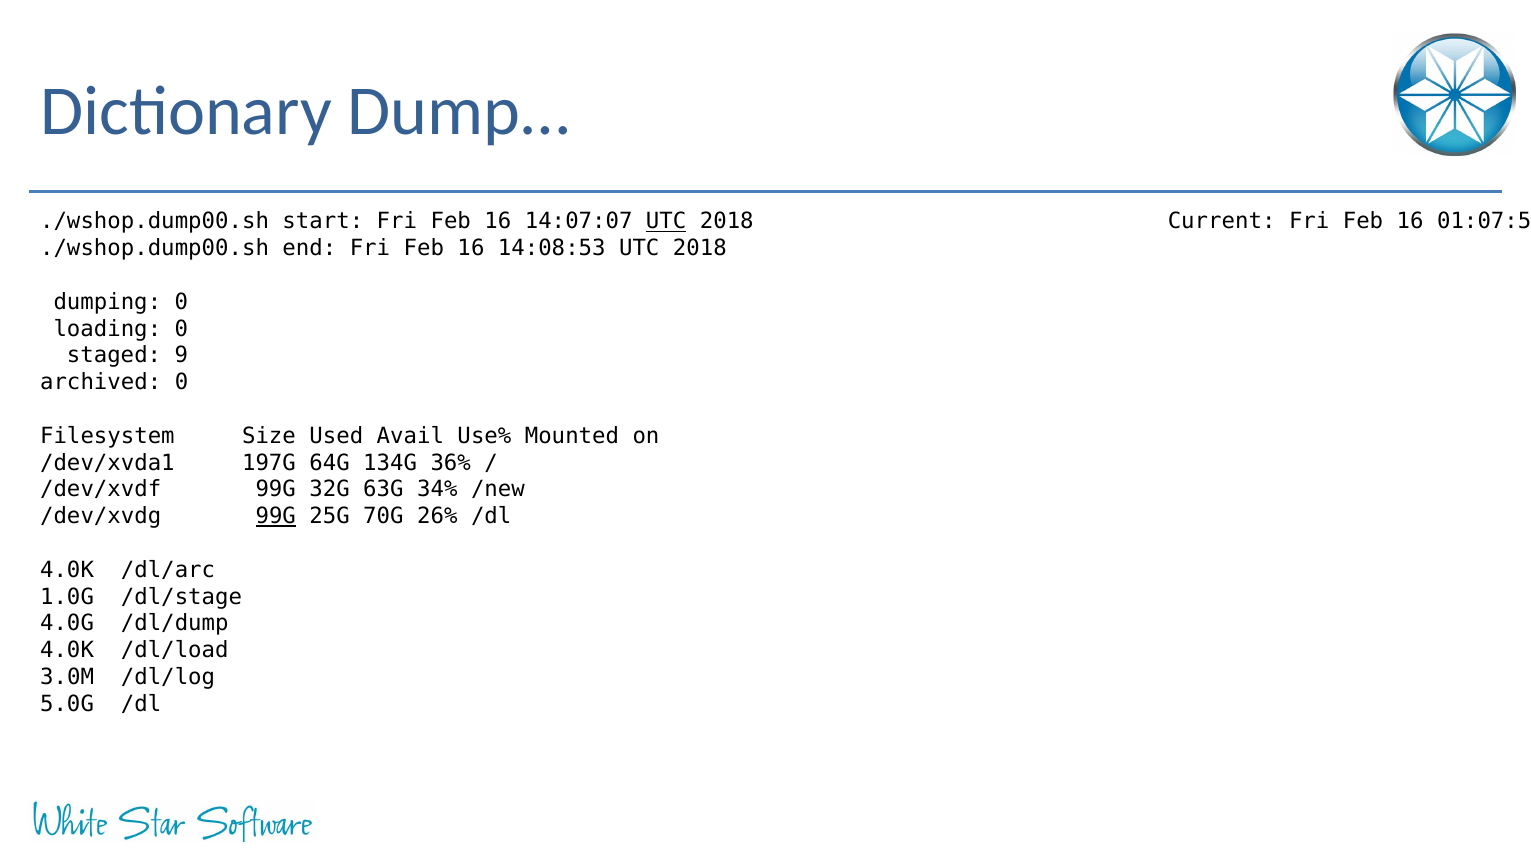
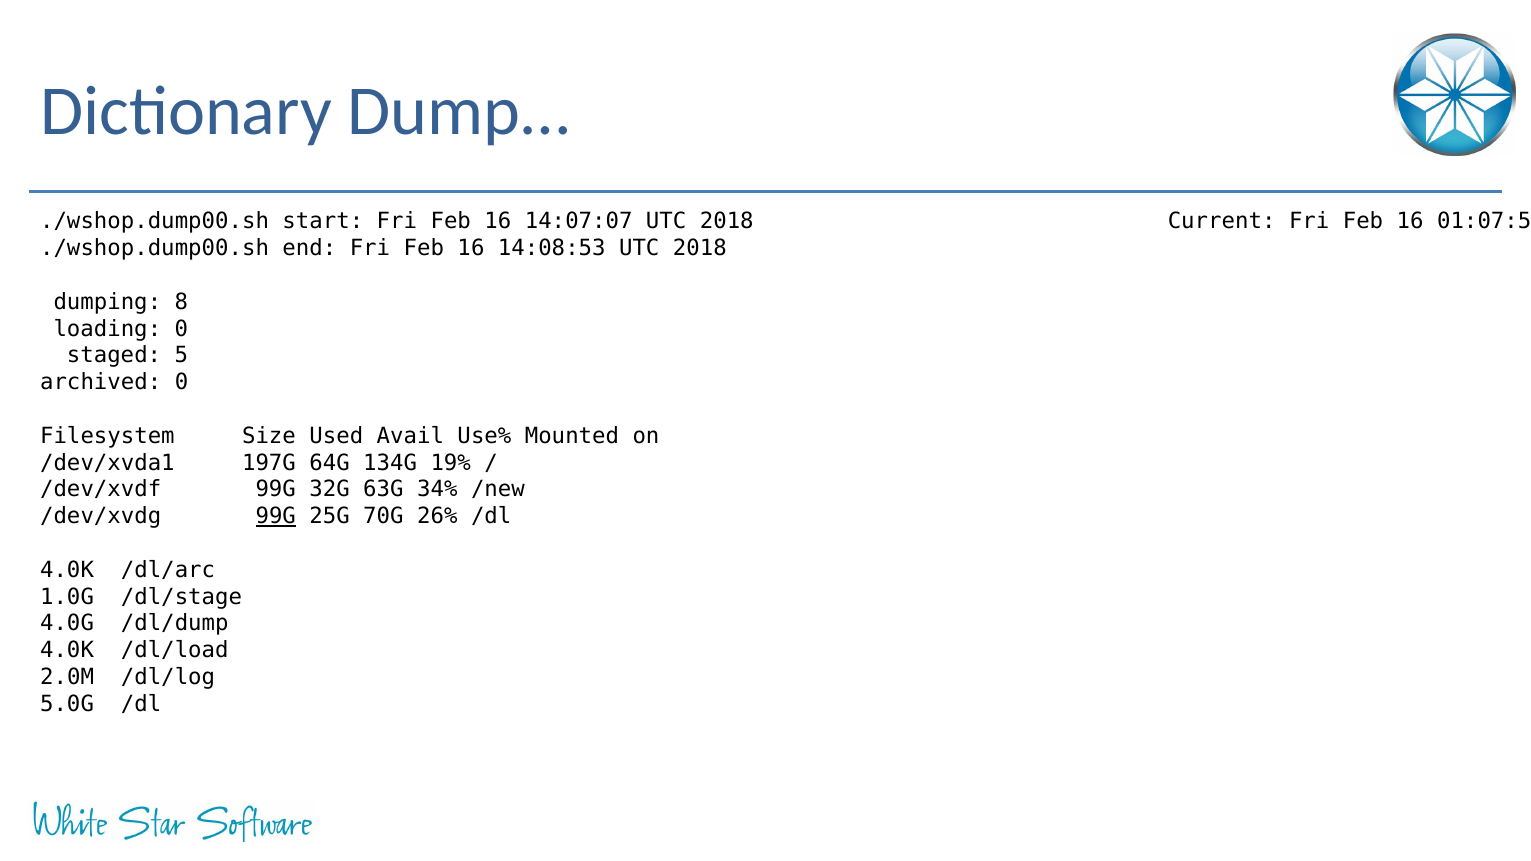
UTC at (666, 222) underline: present -> none
dumping 0: 0 -> 8
9: 9 -> 5
36%: 36% -> 19%
3.0M: 3.0M -> 2.0M
